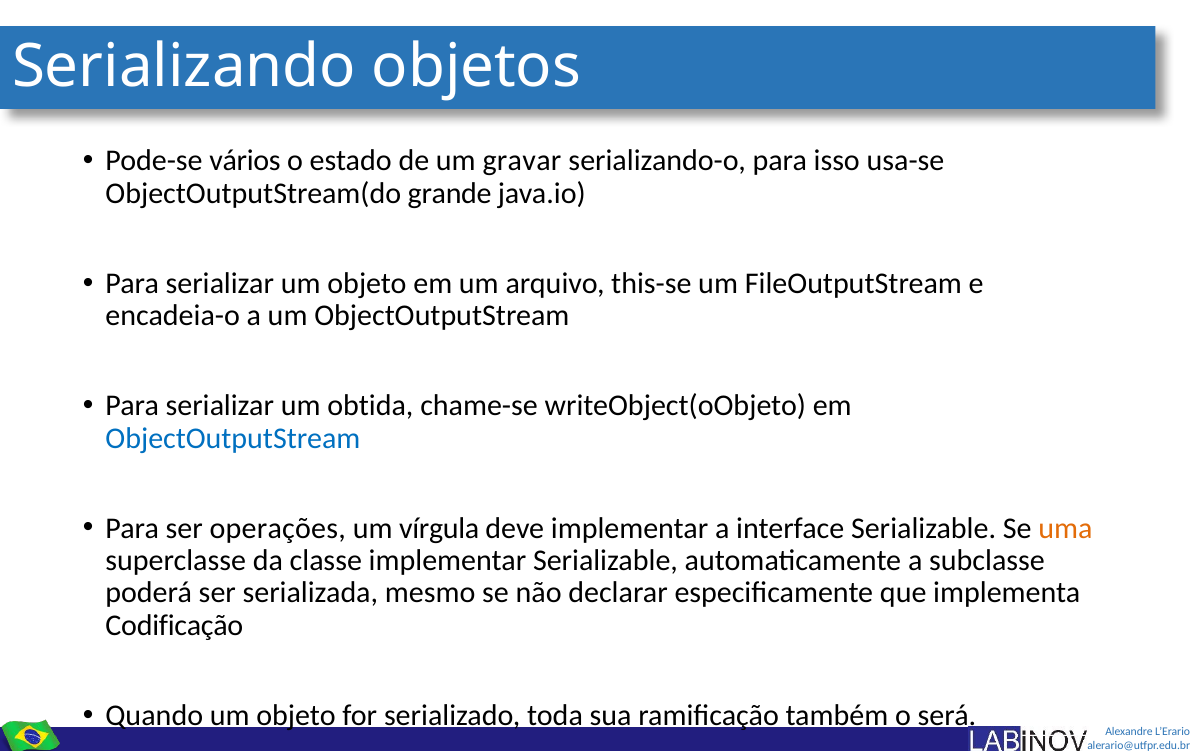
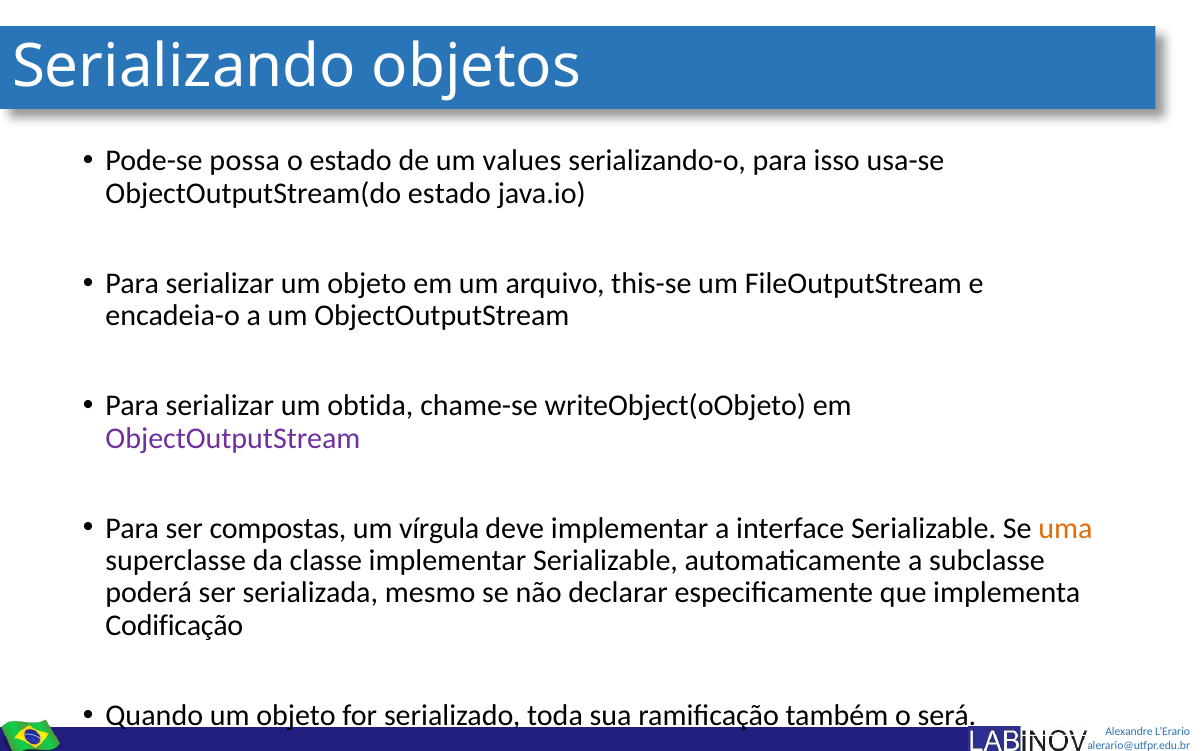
vários: vários -> possa
gravar: gravar -> values
ObjectOutputStream(do grande: grande -> estado
ObjectOutputStream at (233, 438) colour: blue -> purple
operações: operações -> compostas
